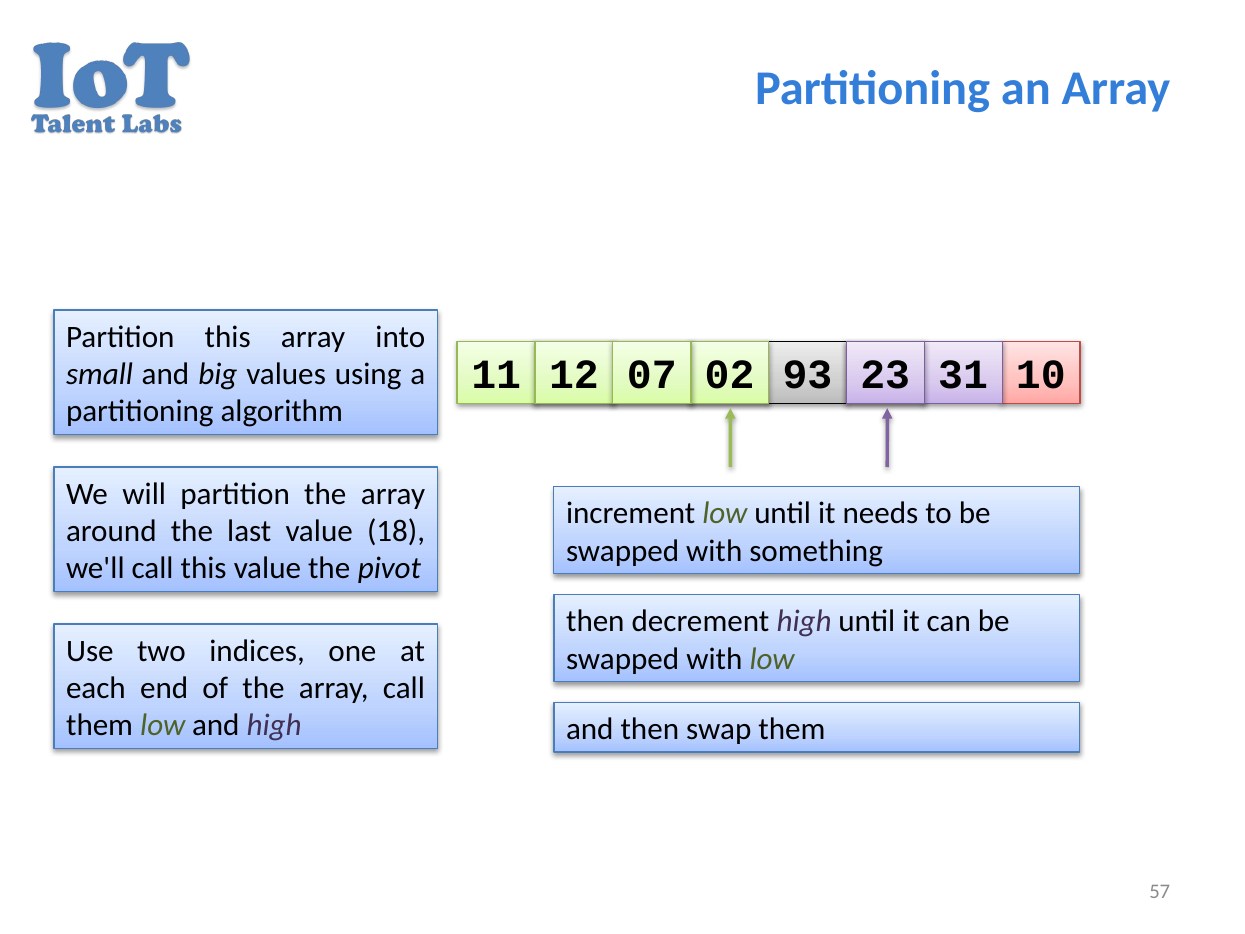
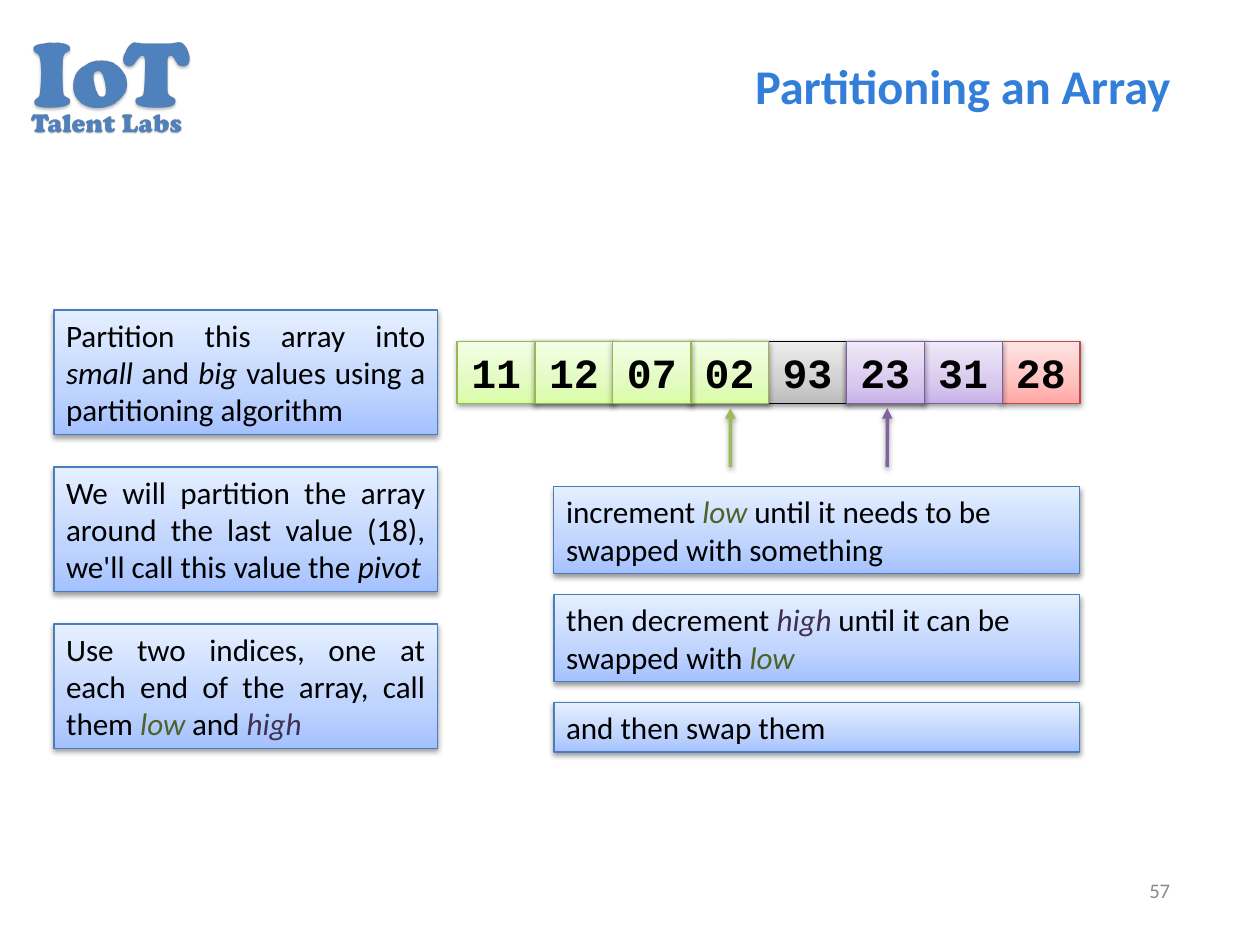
10: 10 -> 28
